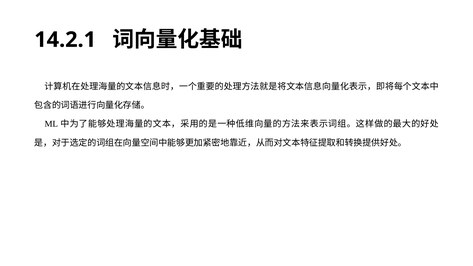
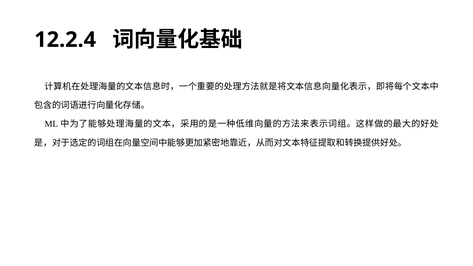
14.2.1: 14.2.1 -> 12.2.4
